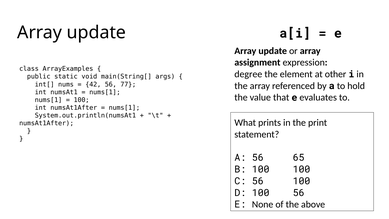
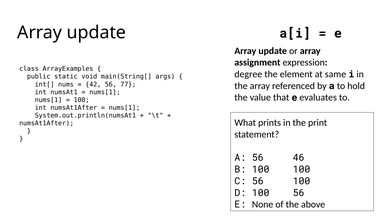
other: other -> same
65: 65 -> 46
